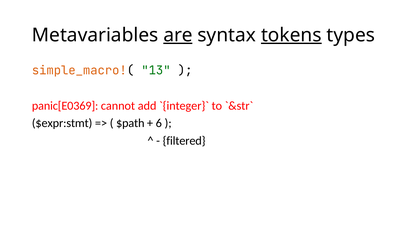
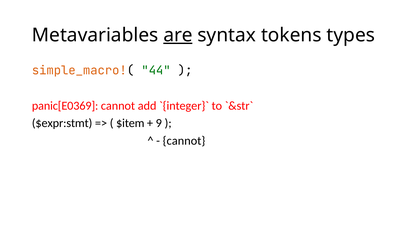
tokens underline: present -> none
13: 13 -> 44
$path: $path -> $item
6: 6 -> 9
filtered at (184, 141): filtered -> cannot
